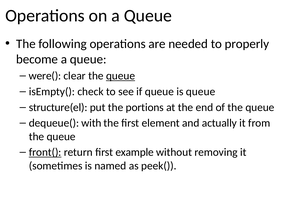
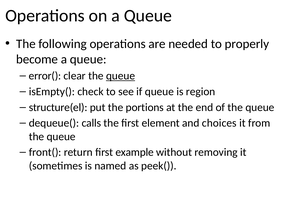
were(: were( -> error(
is queue: queue -> region
with: with -> calls
actually: actually -> choices
front( underline: present -> none
